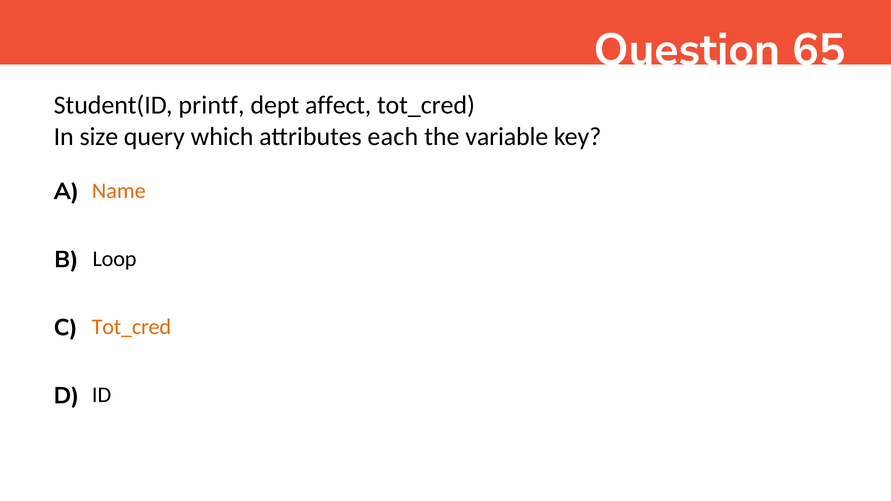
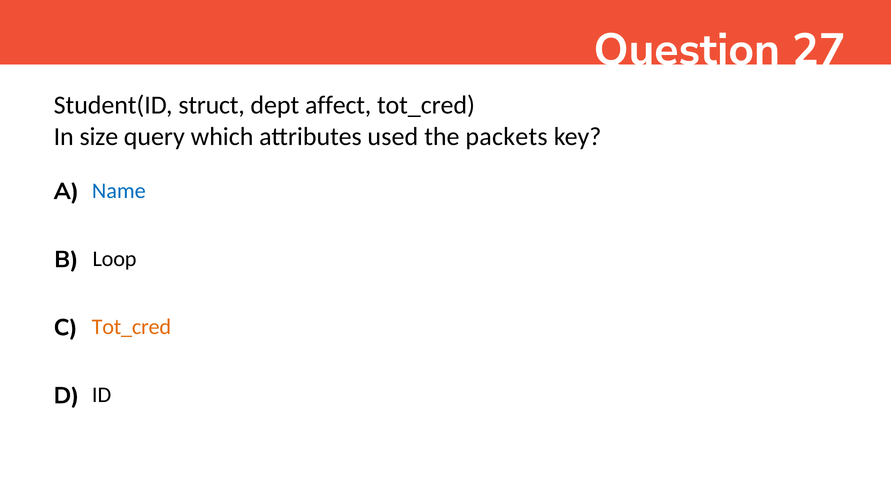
65: 65 -> 27
printf: printf -> struct
each: each -> used
variable: variable -> packets
Name colour: orange -> blue
